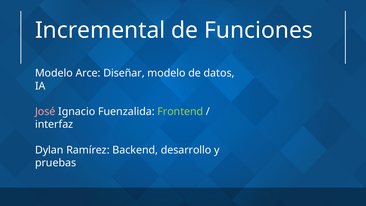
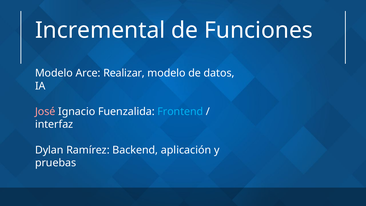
Diseñar: Diseñar -> Realizar
Frontend colour: light green -> light blue
desarrollo: desarrollo -> aplicación
